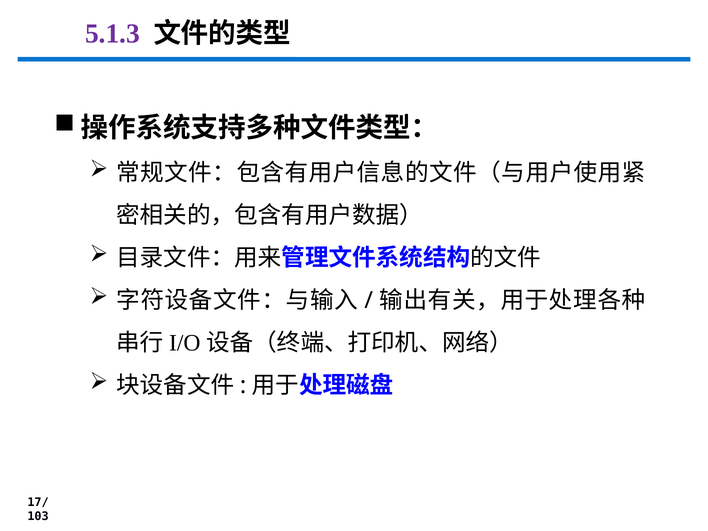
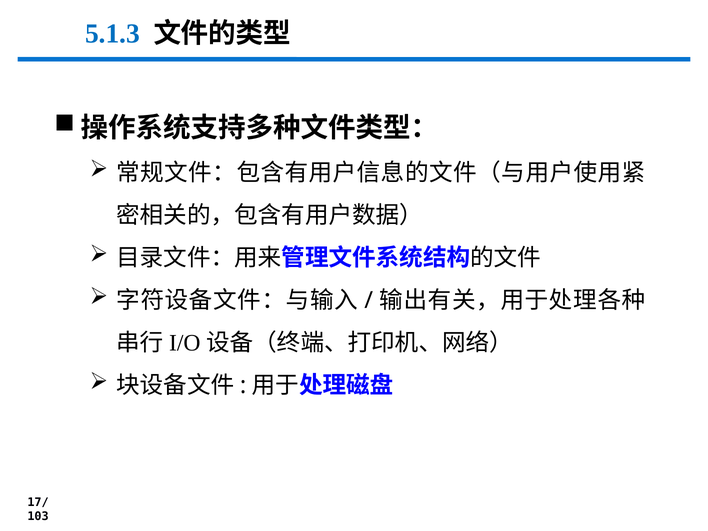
5.1.3 colour: purple -> blue
